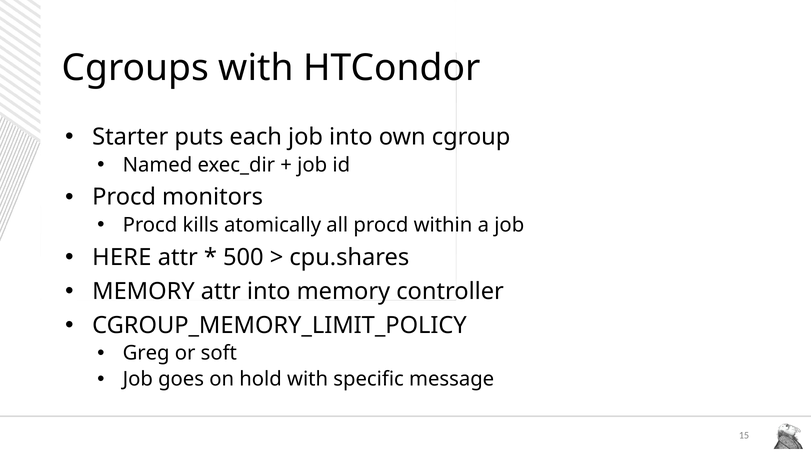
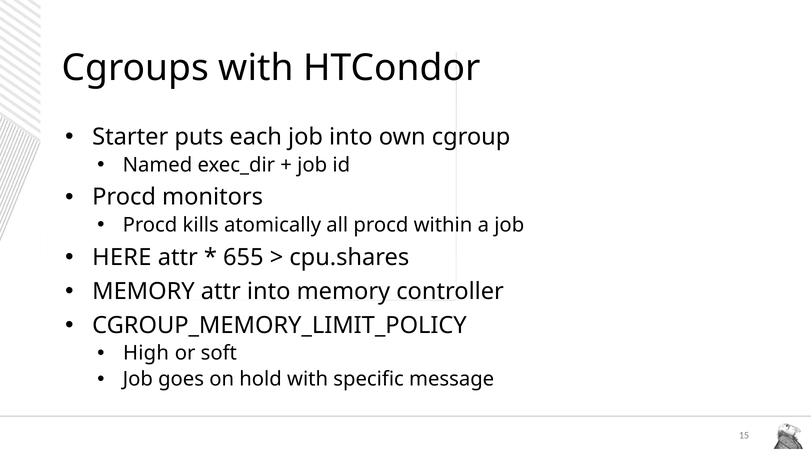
500: 500 -> 655
Greg: Greg -> High
